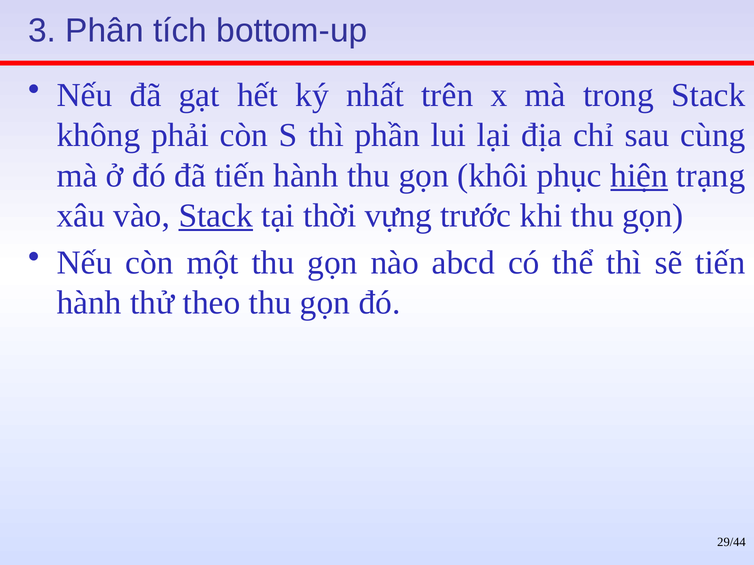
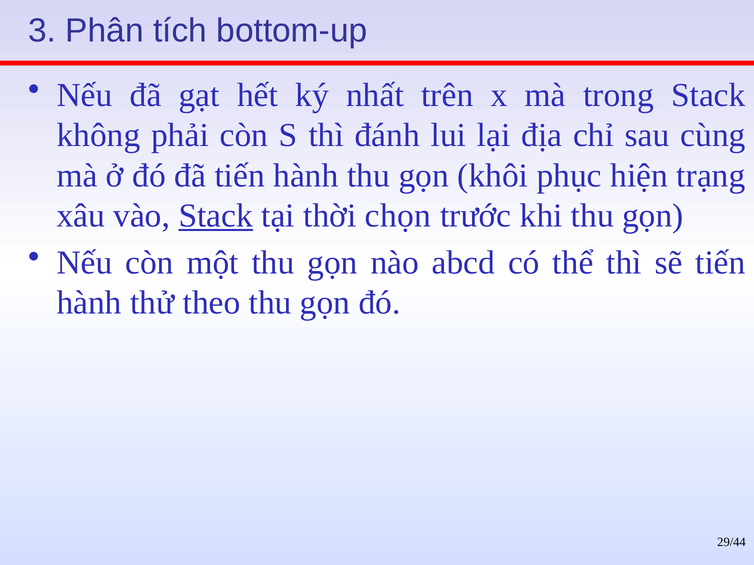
phần: phần -> đánh
hiện underline: present -> none
vựng: vựng -> chọn
